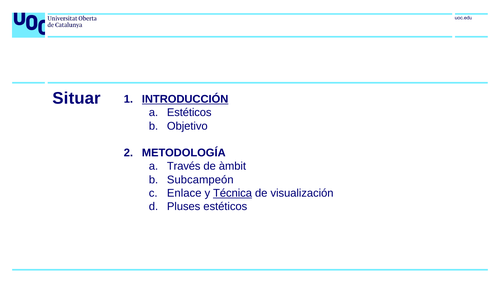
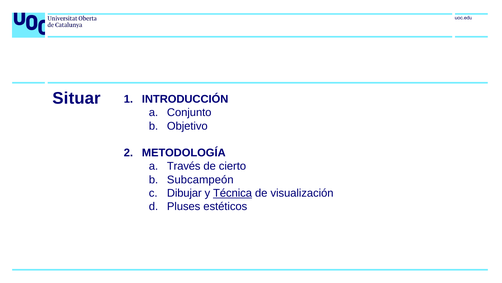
INTRODUCCIÓN underline: present -> none
Estéticos at (189, 112): Estéticos -> Conjunto
àmbit: àmbit -> cierto
Enlace: Enlace -> Dibujar
